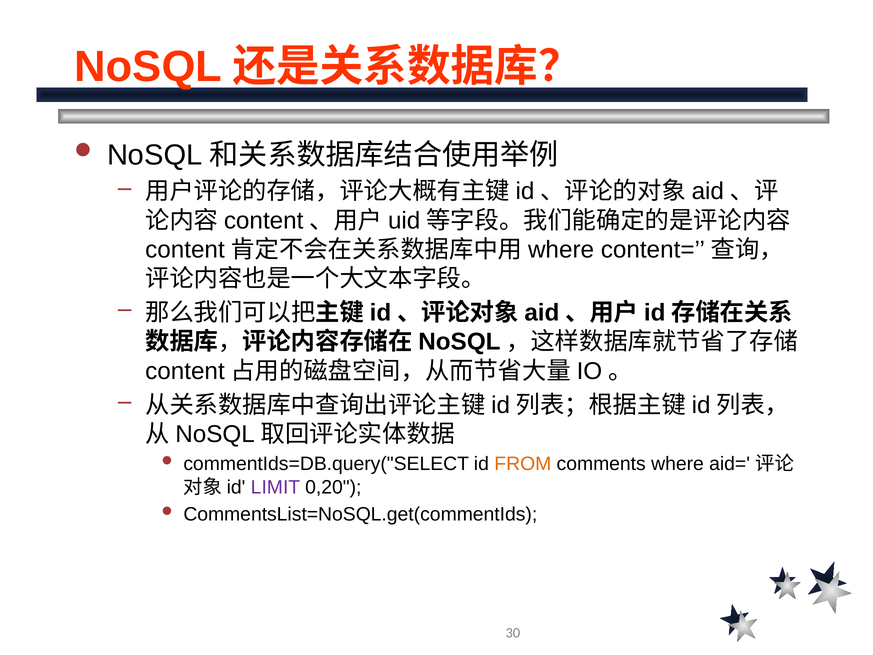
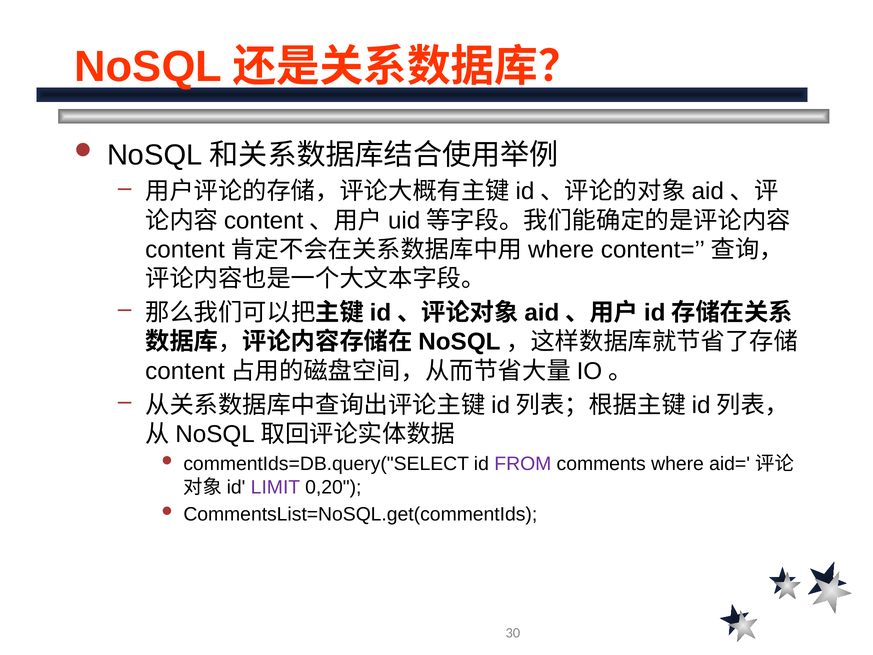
FROM colour: orange -> purple
